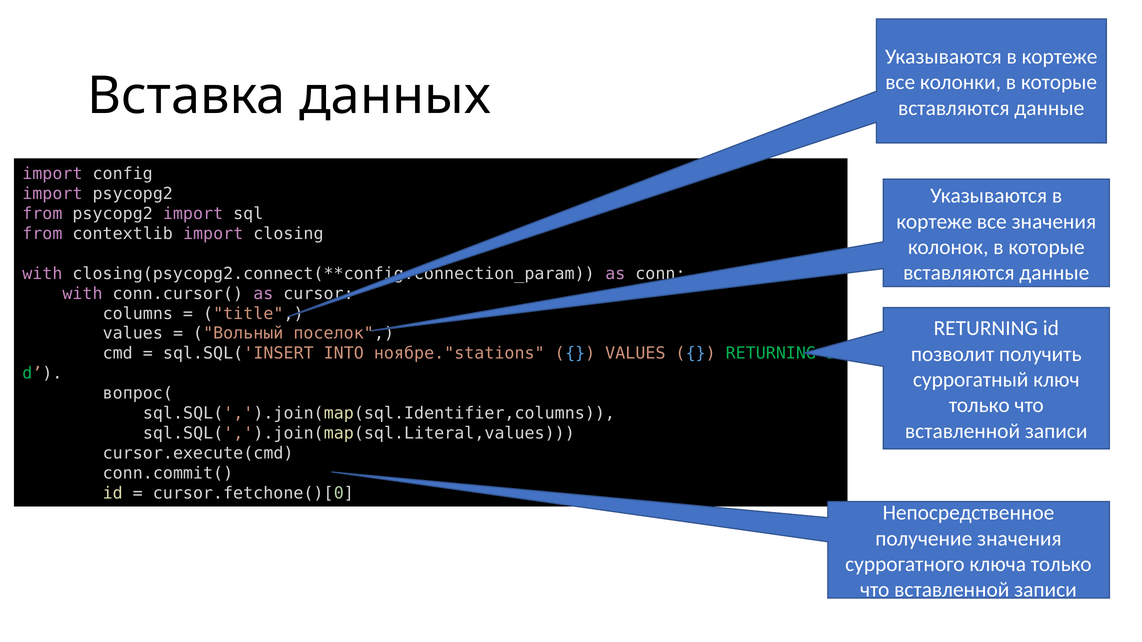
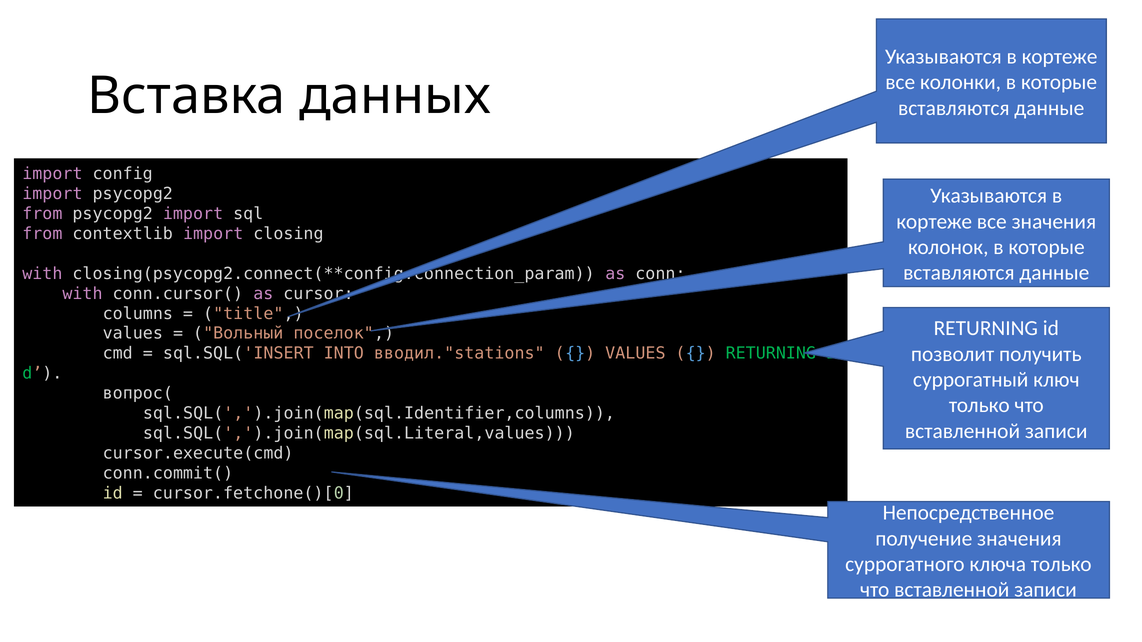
ноябре."stations: ноябре."stations -> вводил."stations
